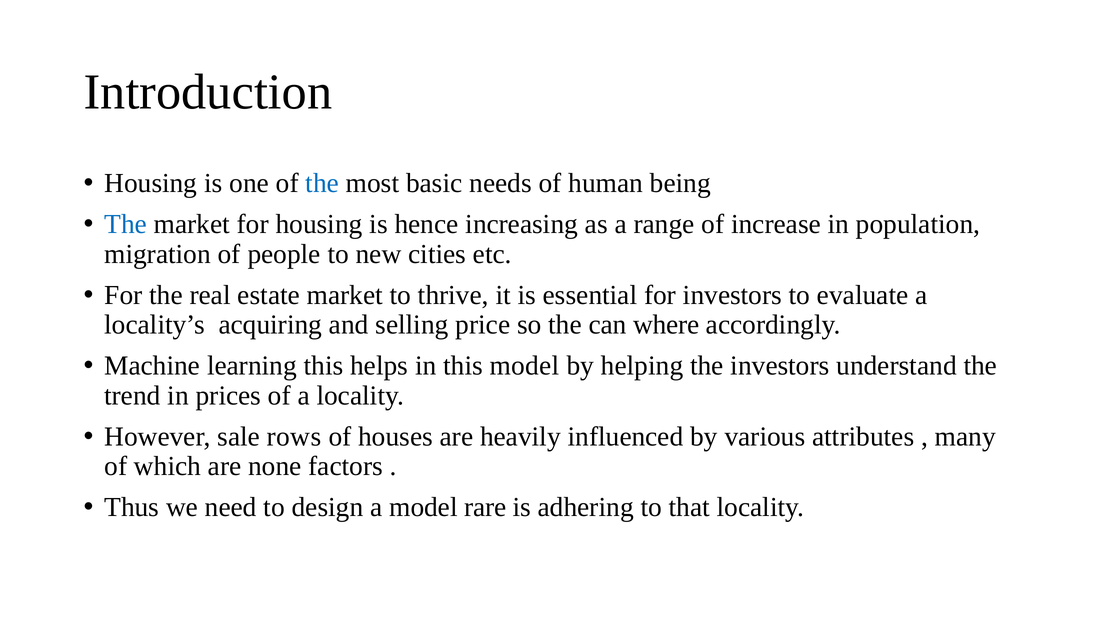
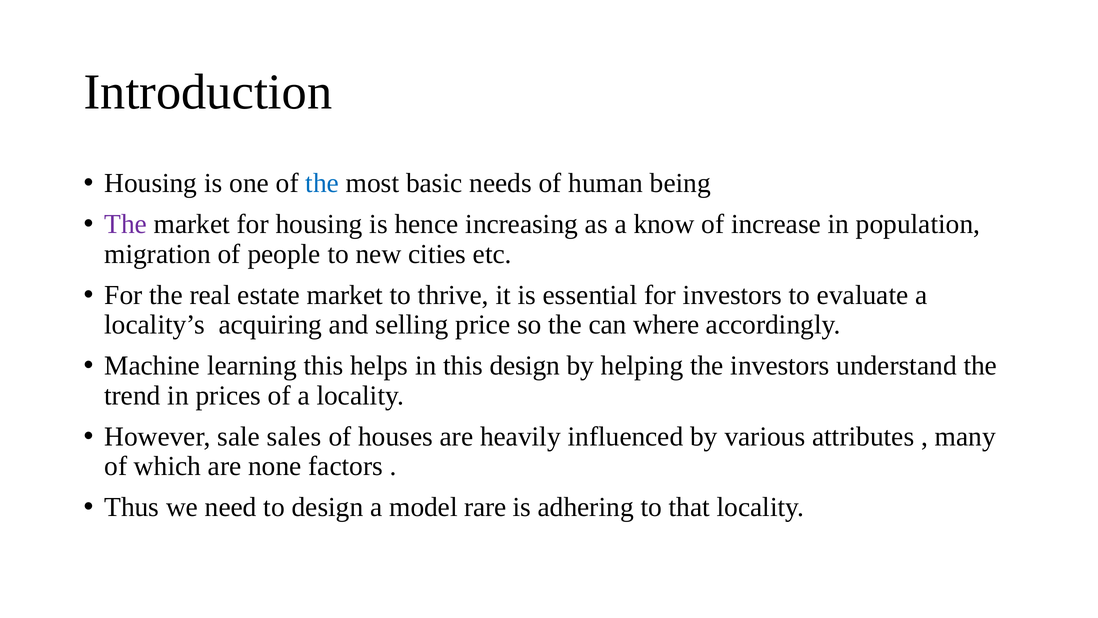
The at (126, 224) colour: blue -> purple
range: range -> know
this model: model -> design
rows: rows -> sales
